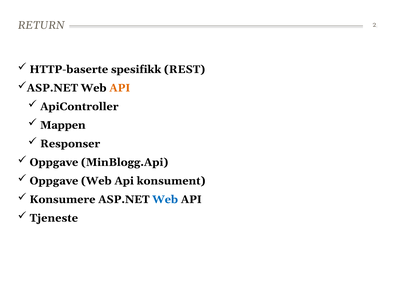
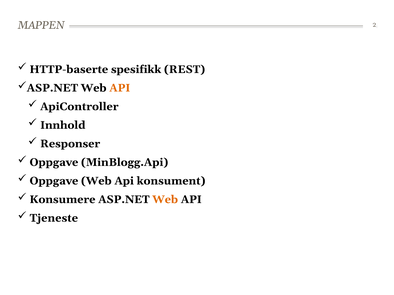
RETURN: RETURN -> MAPPEN
Mappen: Mappen -> Innhold
Web at (165, 200) colour: blue -> orange
